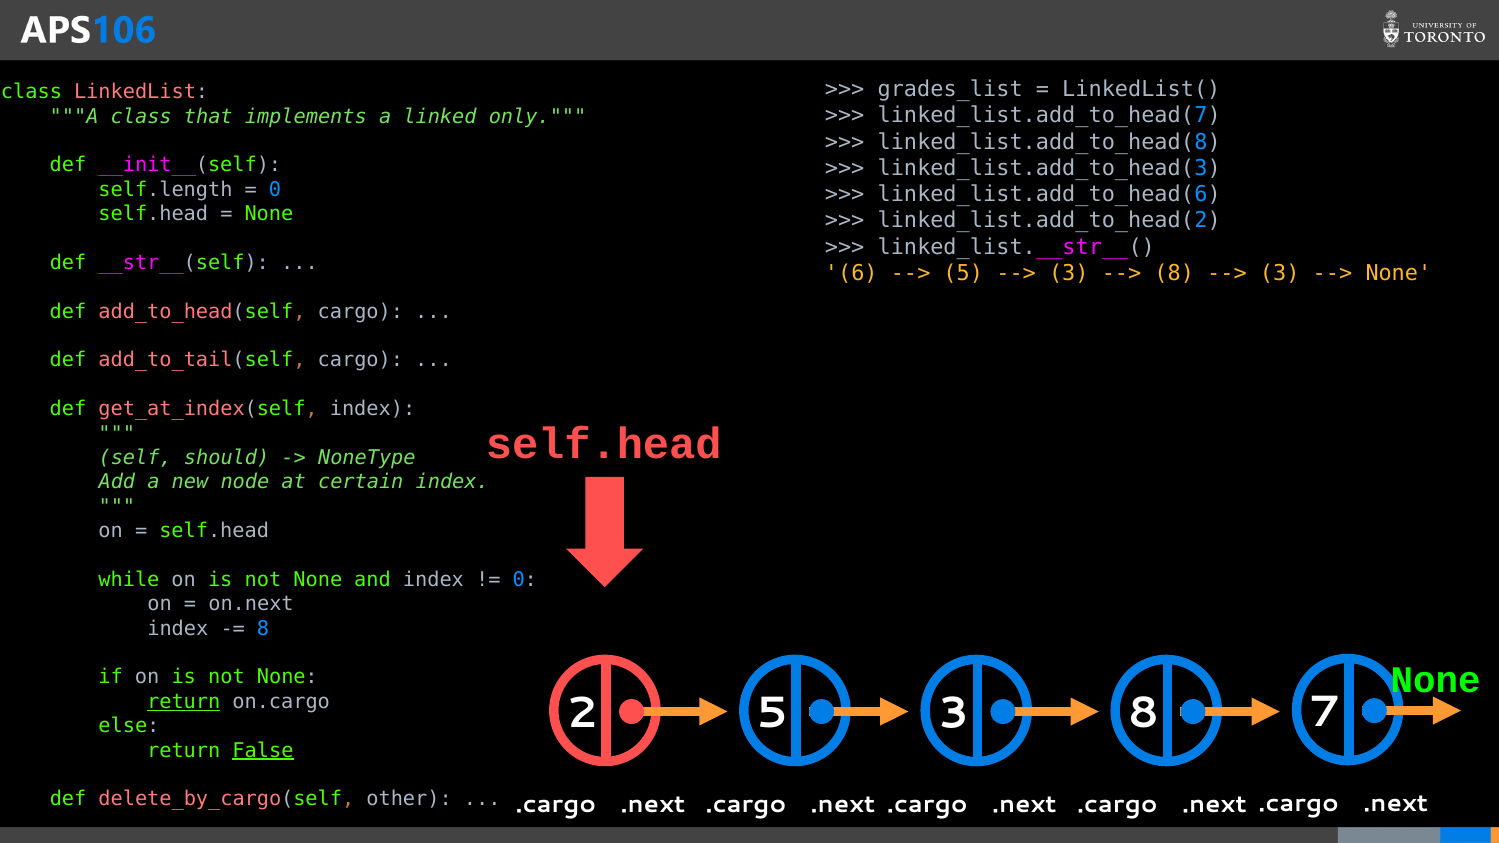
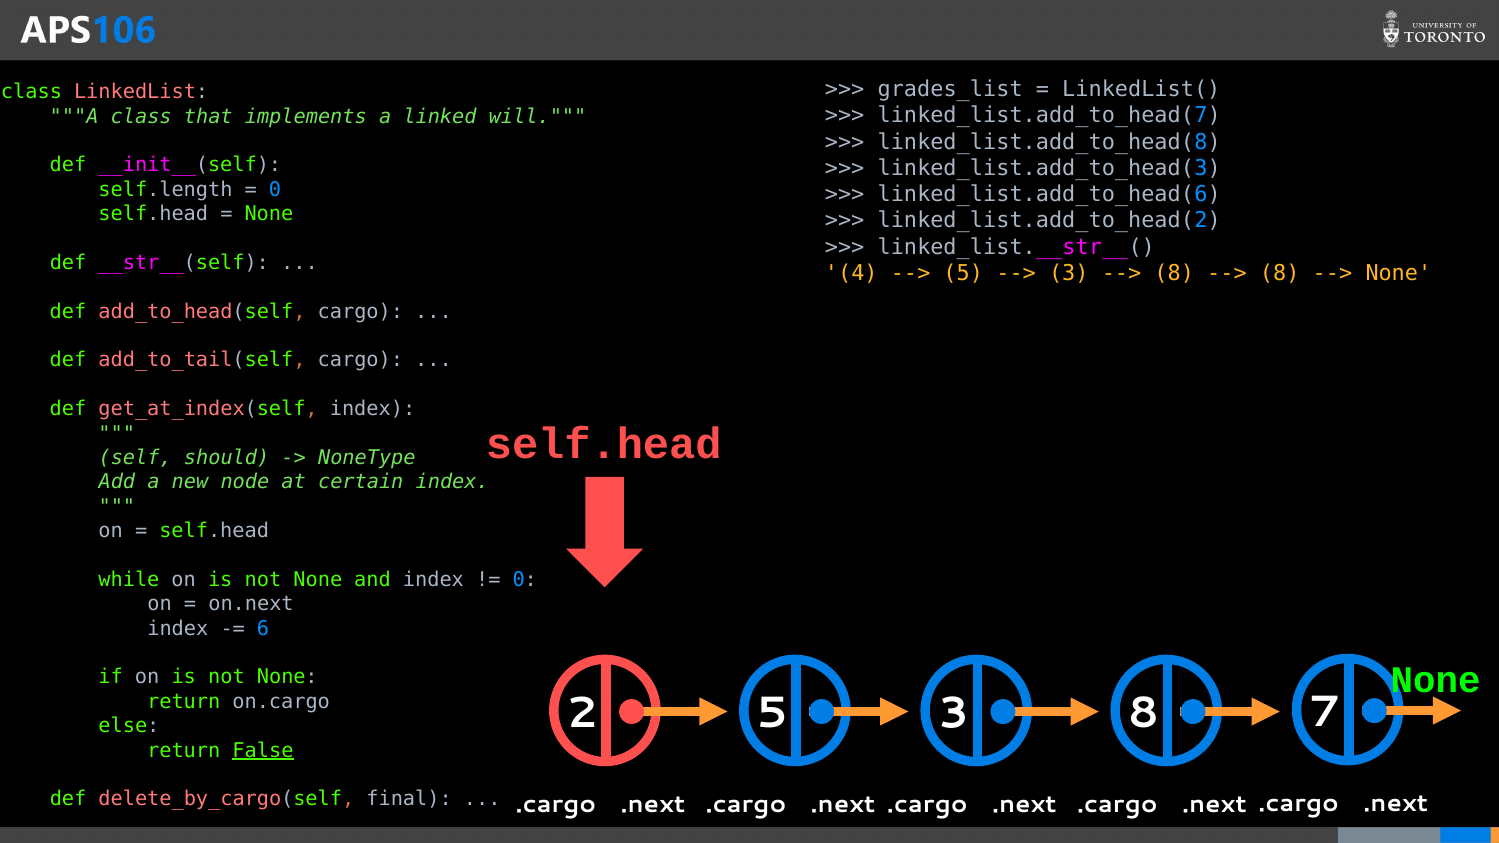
only: only -> will
6: 6 -> 4
3 at (1280, 273): 3 -> 8
8 at (263, 629): 8 -> 6
return at (184, 702) underline: present -> none
other: other -> final
